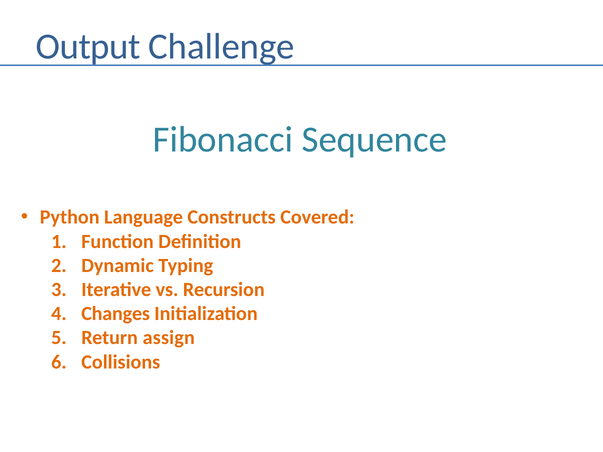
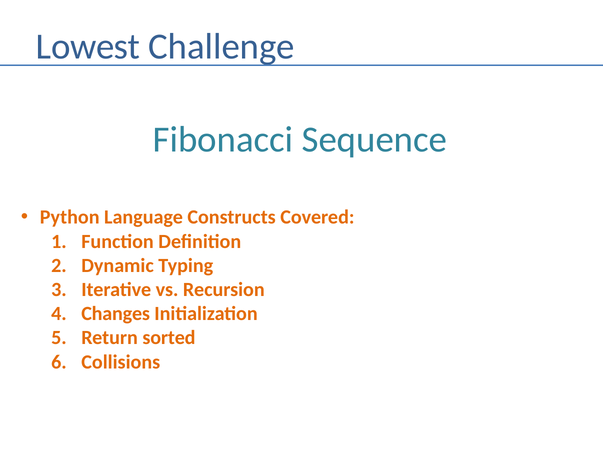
Output: Output -> Lowest
assign: assign -> sorted
